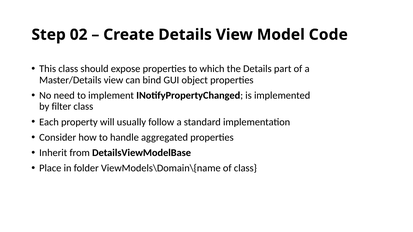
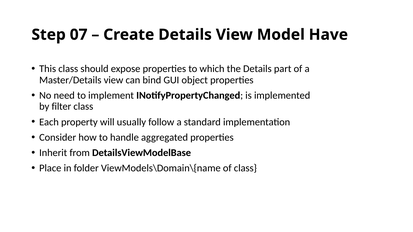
02: 02 -> 07
Code: Code -> Have
